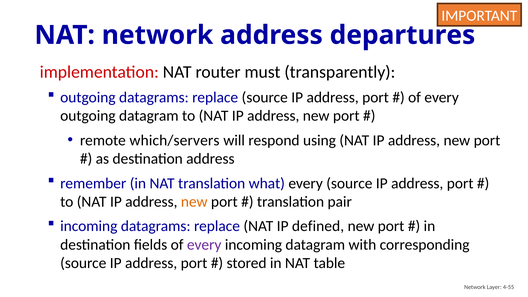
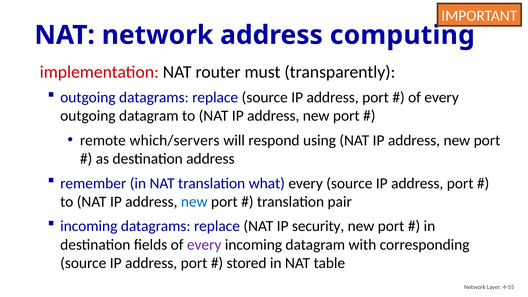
departures: departures -> computing
new at (194, 202) colour: orange -> blue
defined: defined -> security
